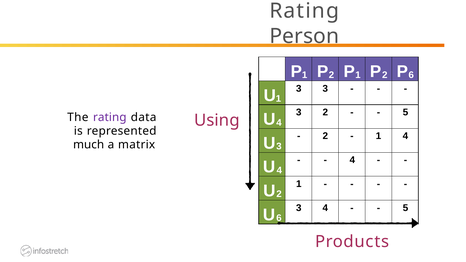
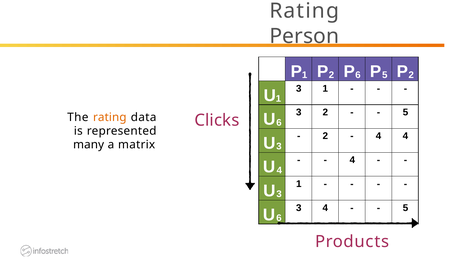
1 at (358, 75): 1 -> 6
2 at (385, 75): 2 -> 5
6 at (411, 75): 6 -> 2
3 at (325, 89): 3 -> 1
4 at (279, 123): 4 -> 6
rating at (110, 117) colour: purple -> orange
Using: Using -> Clicks
1 at (378, 136): 1 -> 4
much: much -> many
2 at (279, 194): 2 -> 3
